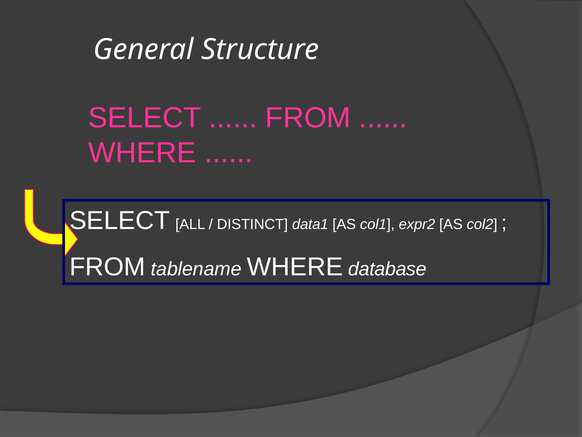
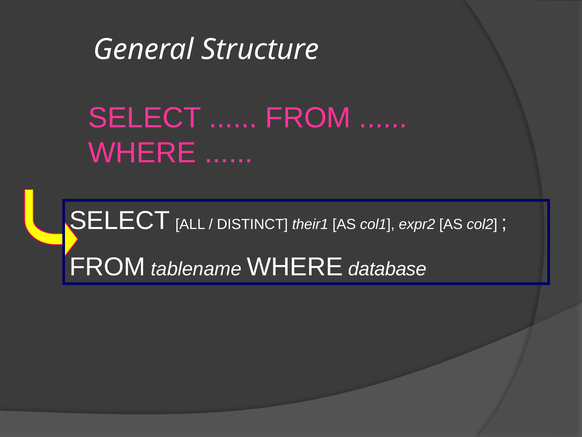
data1: data1 -> their1
